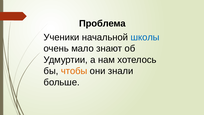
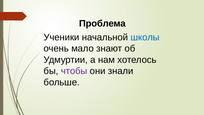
чтобы colour: orange -> purple
